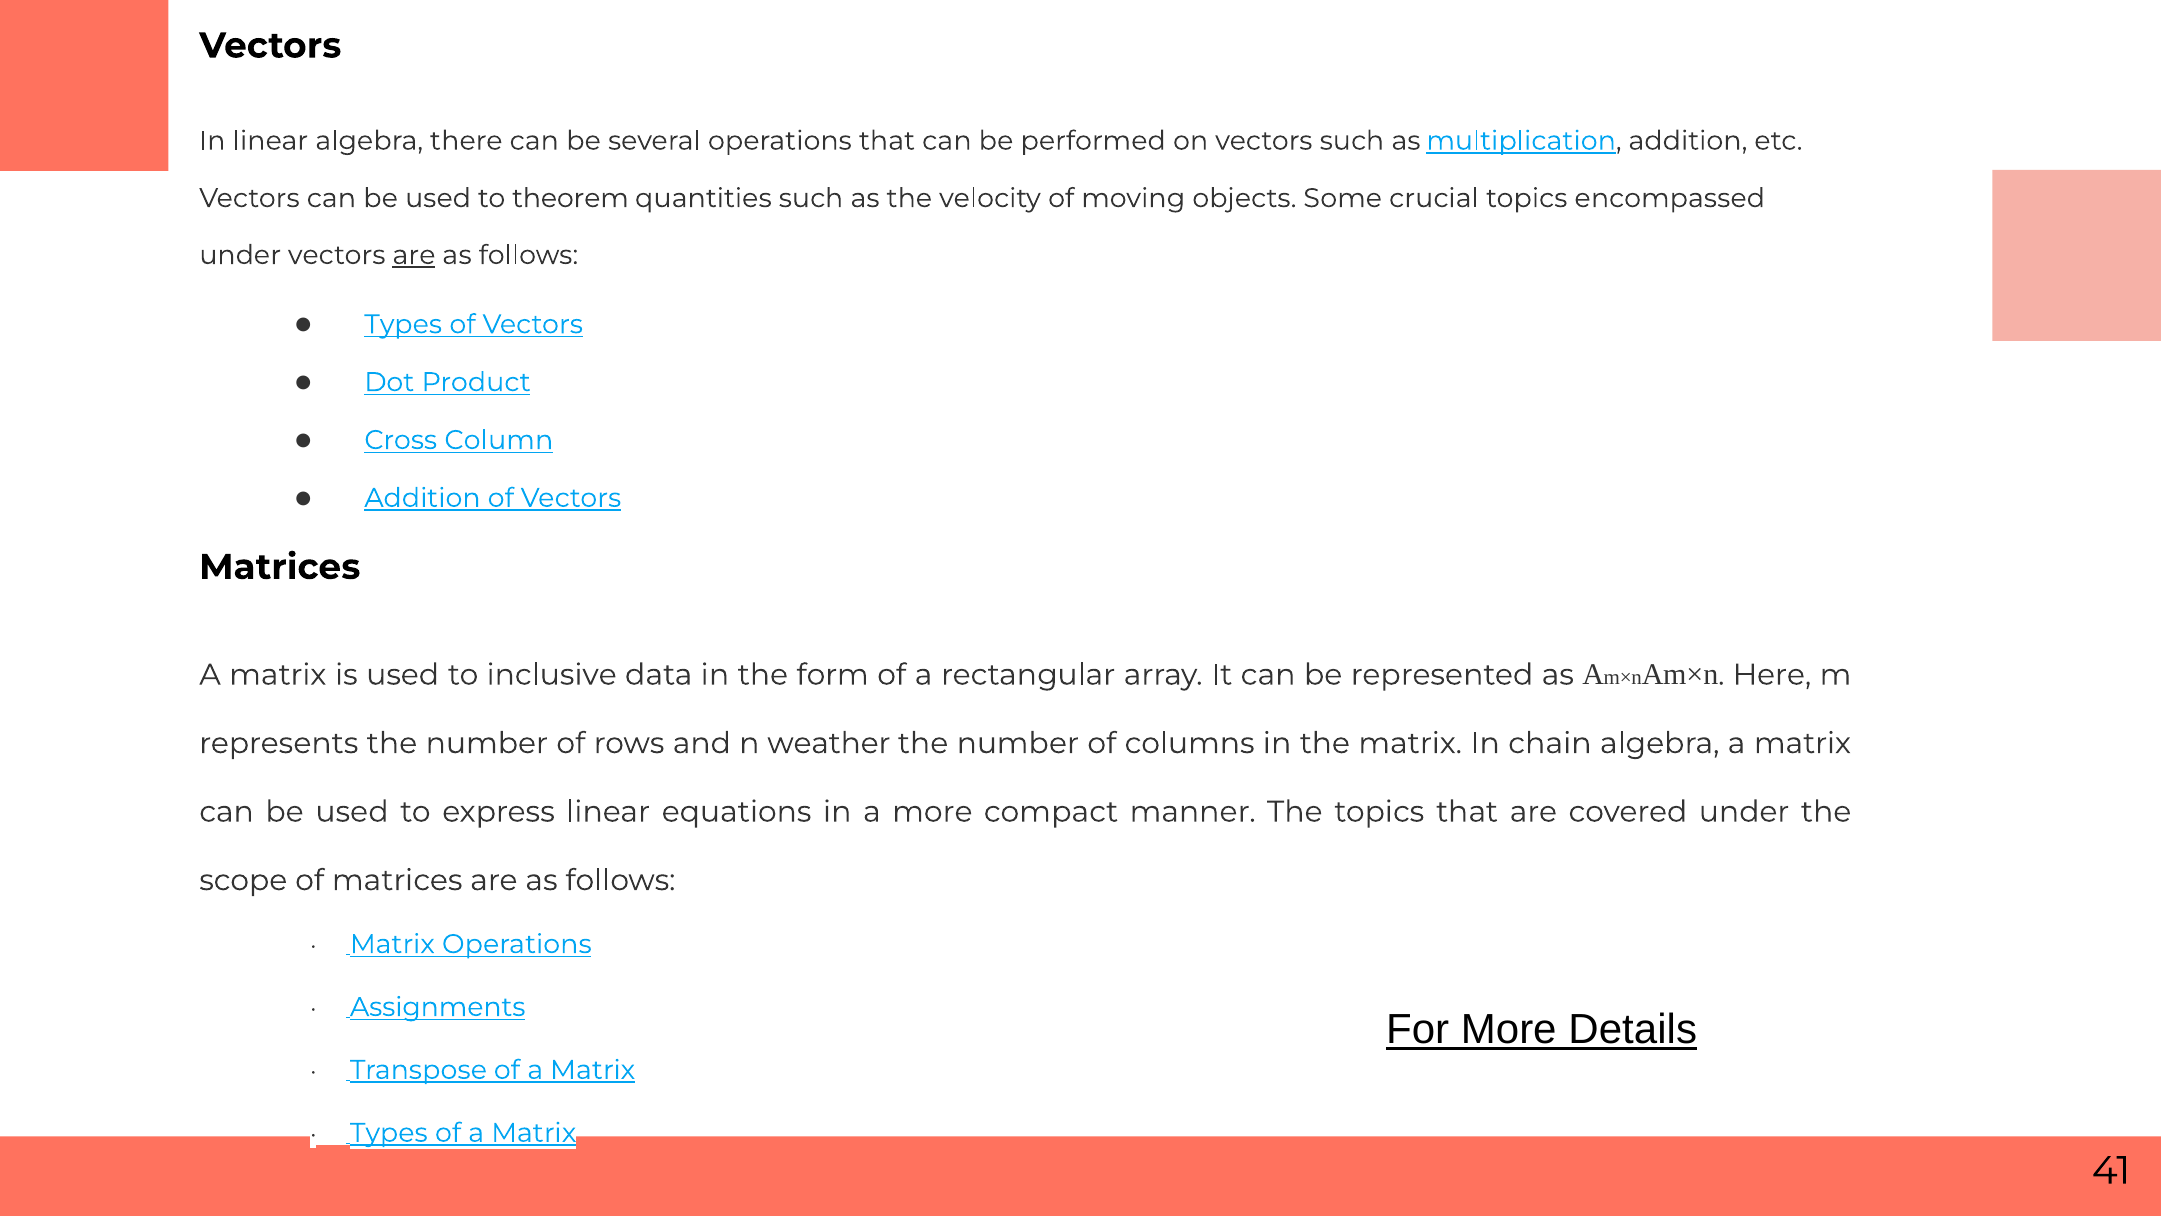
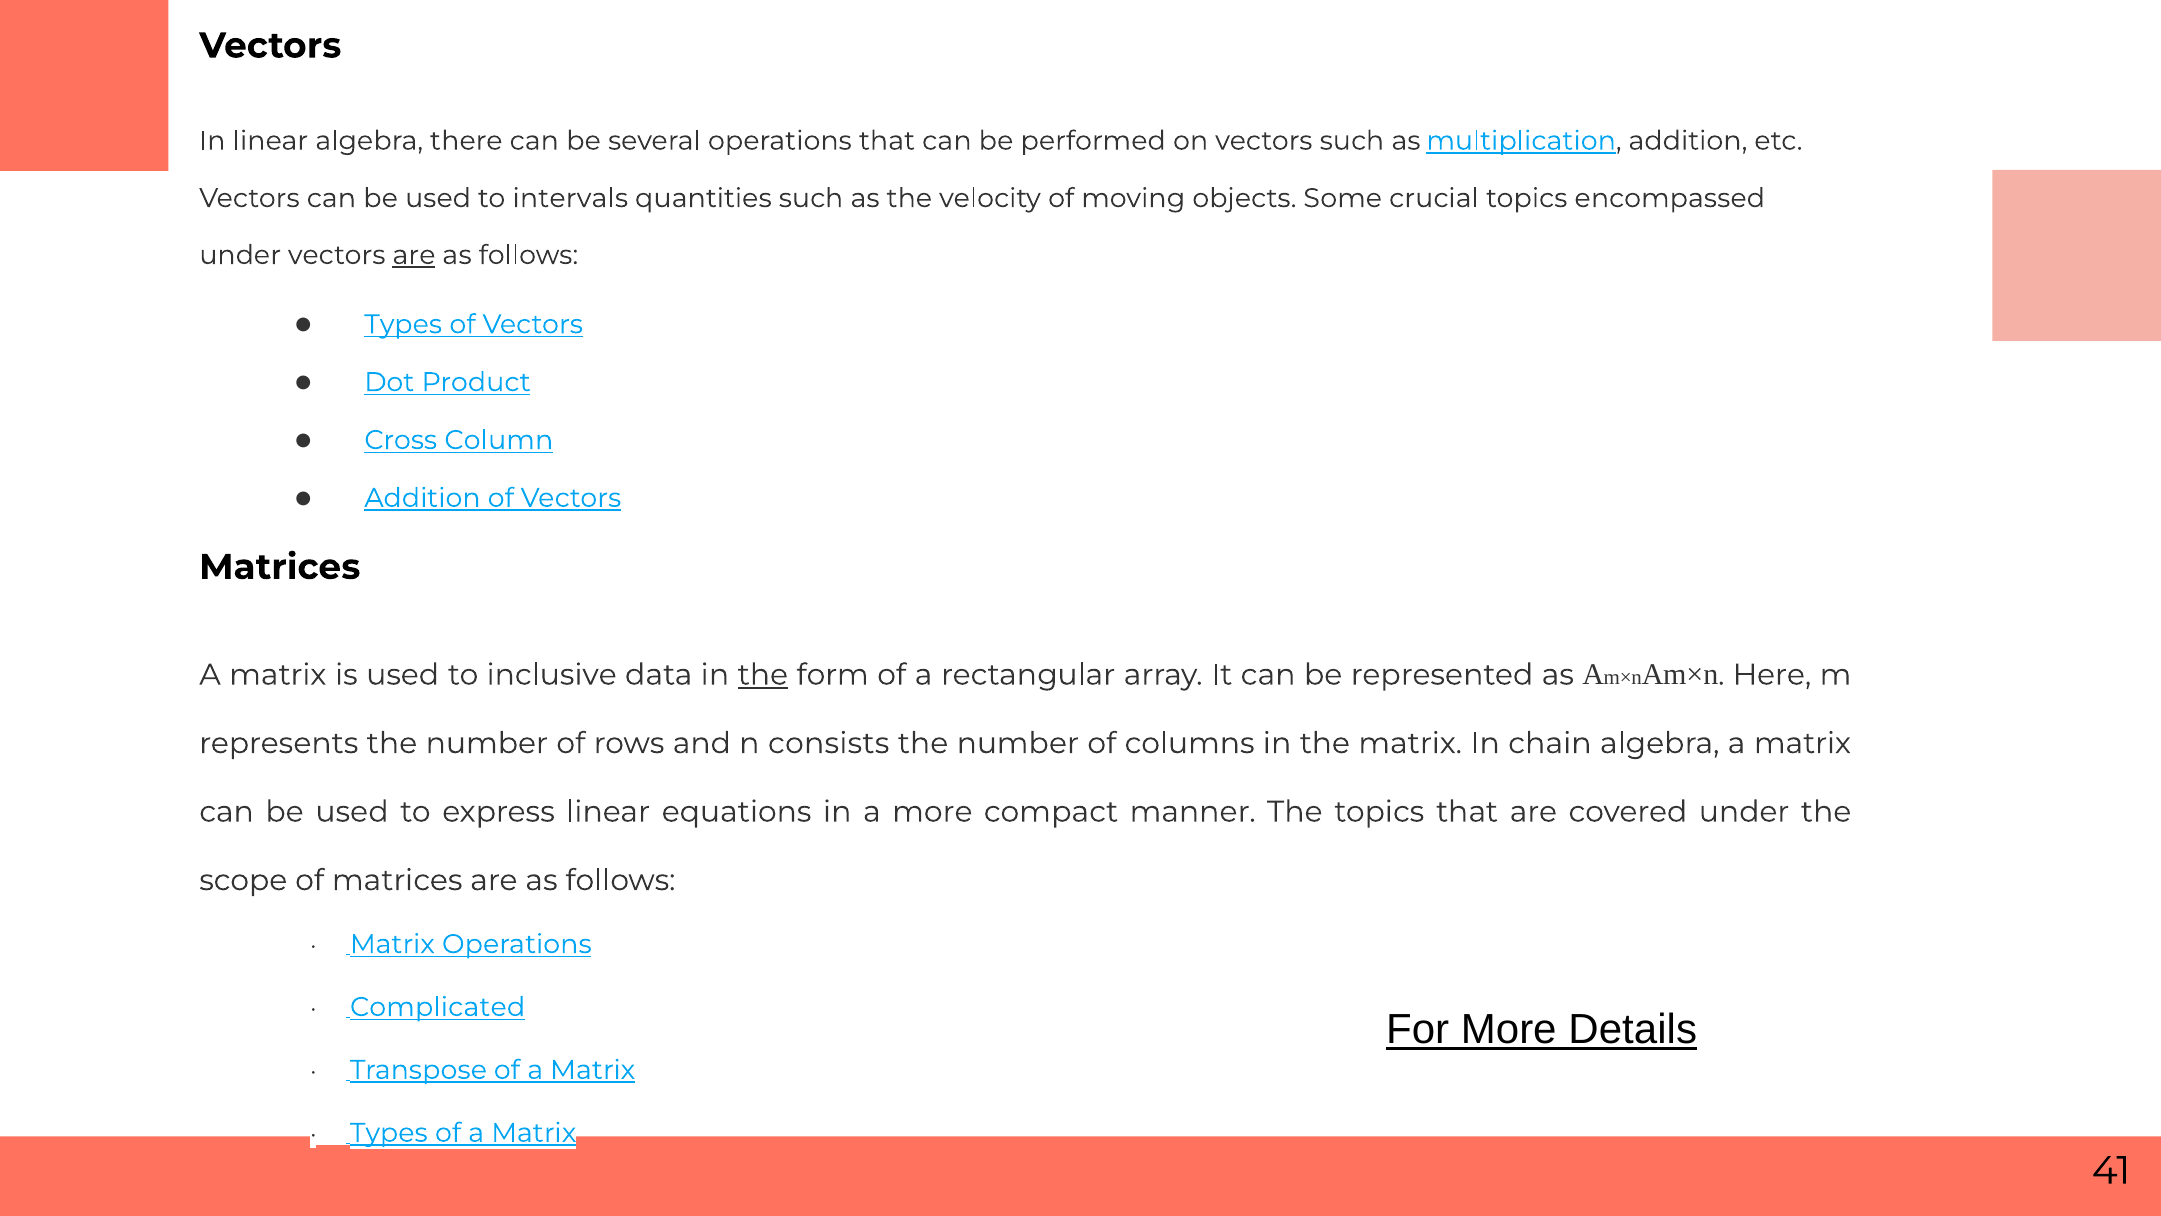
theorem: theorem -> intervals
the at (763, 675) underline: none -> present
weather: weather -> consists
Assignments: Assignments -> Complicated
